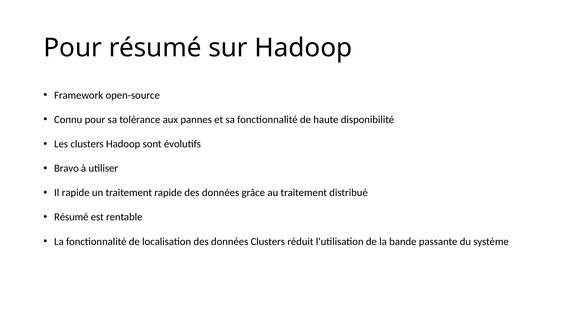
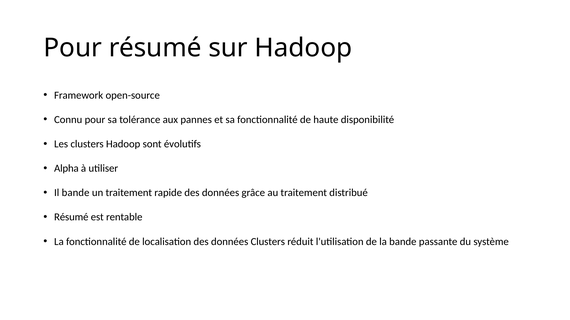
Bravo: Bravo -> Alpha
Il rapide: rapide -> bande
